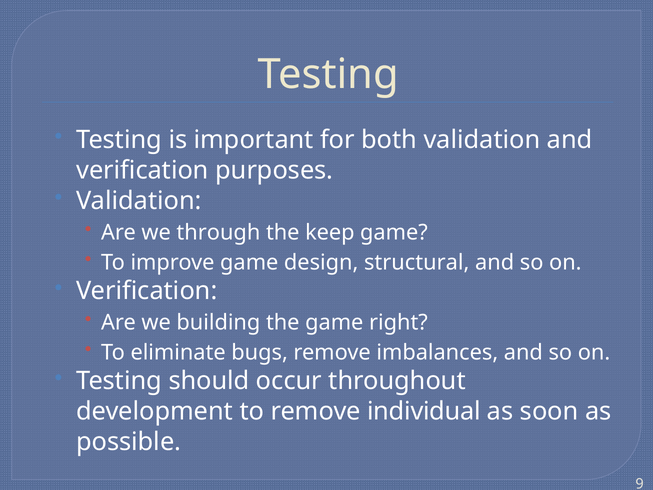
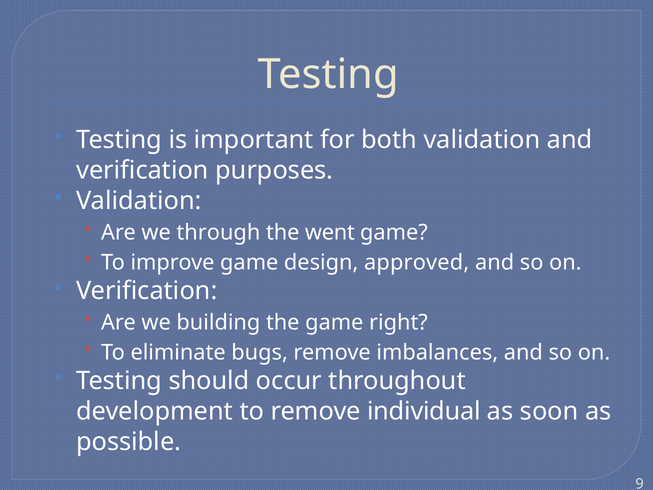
keep: keep -> went
structural: structural -> approved
